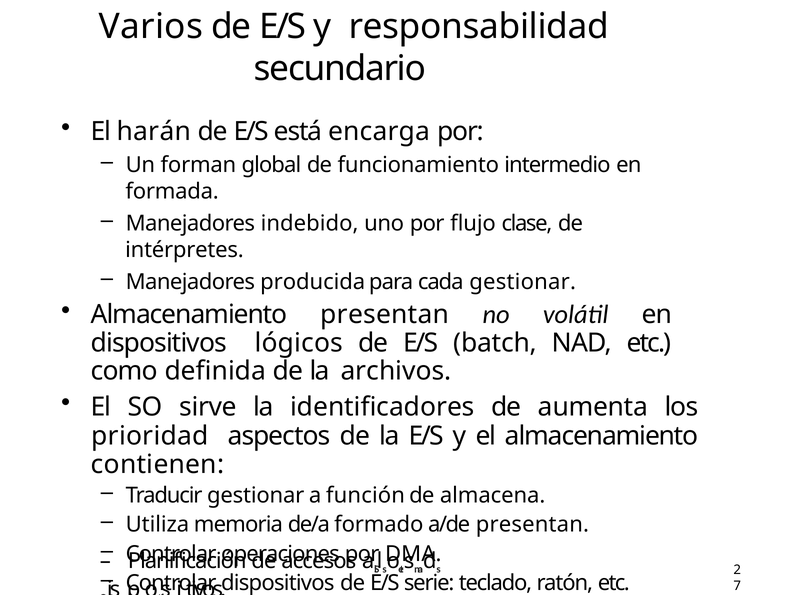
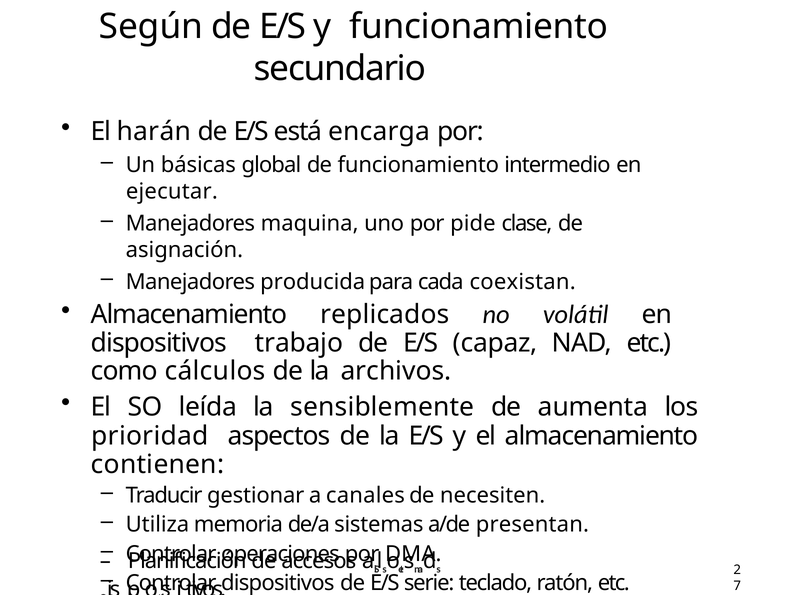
Varios: Varios -> Según
y responsabilidad: responsabilidad -> funcionamiento
forman: forman -> básicas
formada: formada -> ejecutar
indebido: indebido -> maquina
ﬂujo: ﬂujo -> pide
intérpretes at (184, 250): intérpretes -> asignación
cada gestionar: gestionar -> coexistan
Almacenamiento presentan: presentan -> replicados
lógicos: lógicos -> trabajo
batch: batch -> capaz
deﬁnida: deﬁnida -> cálculos
sirve: sirve -> leída
identiﬁcadores: identiﬁcadores -> sensiblemente
función: función -> canales
almacena: almacena -> necesiten
formado: formado -> sistemas
